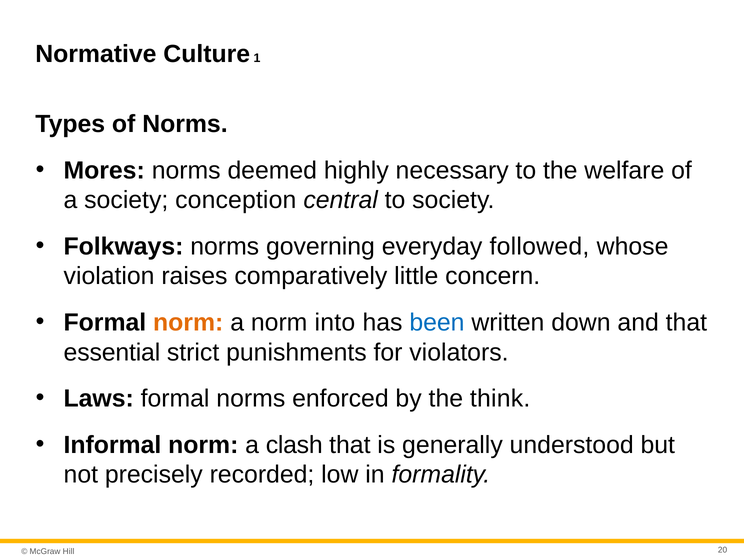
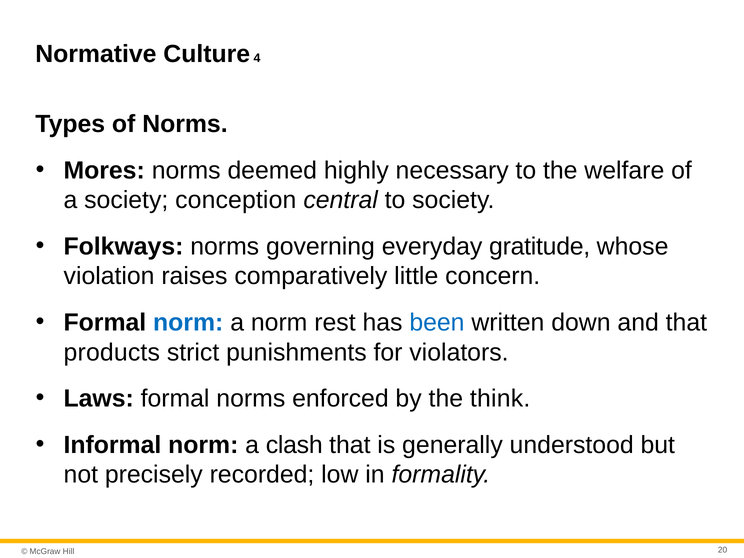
1: 1 -> 4
followed: followed -> gratitude
norm at (188, 323) colour: orange -> blue
into: into -> rest
essential: essential -> products
